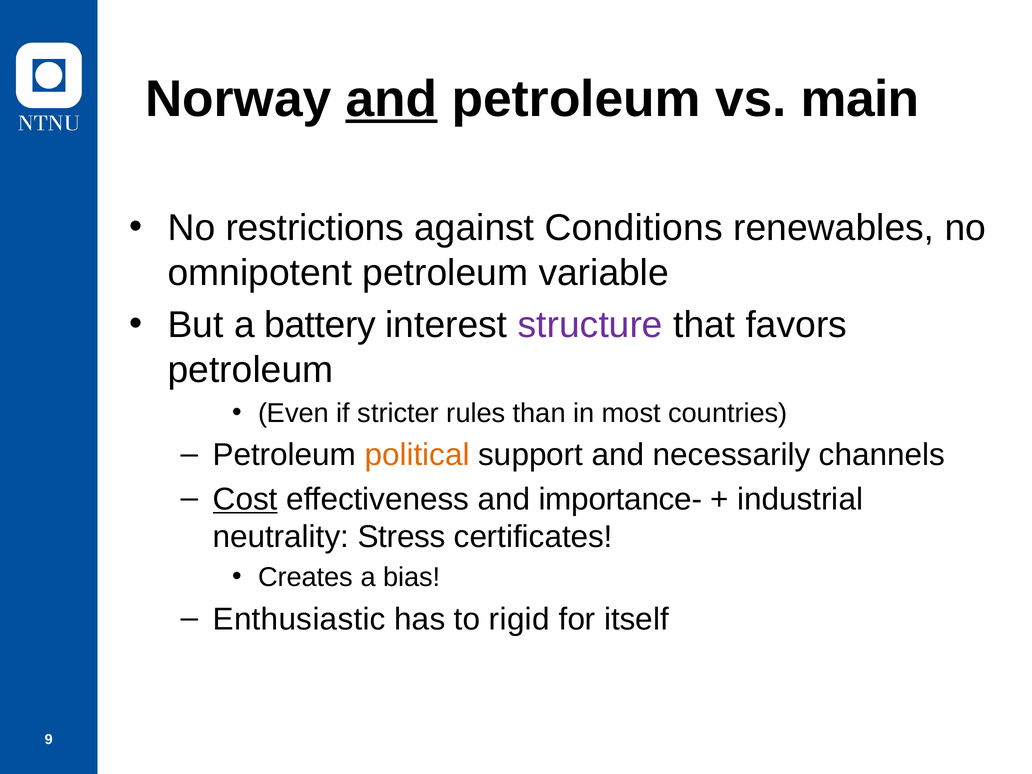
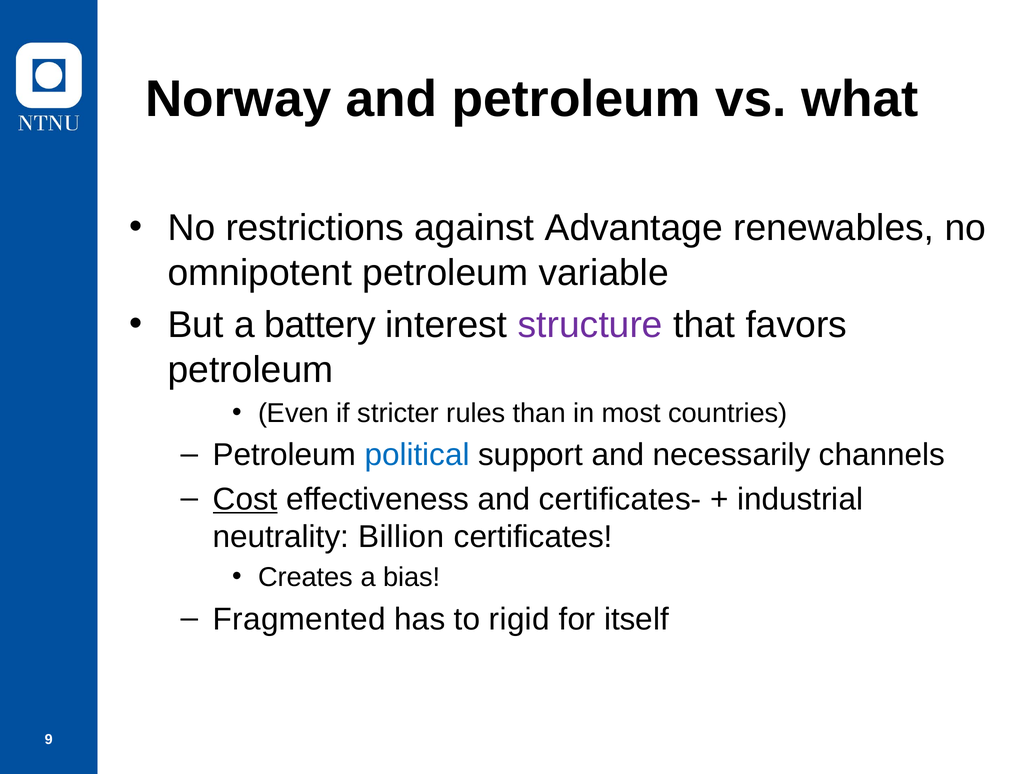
and at (392, 99) underline: present -> none
main: main -> what
Conditions: Conditions -> Advantage
political colour: orange -> blue
importance-: importance- -> certificates-
Stress: Stress -> Billion
Enthusiastic: Enthusiastic -> Fragmented
